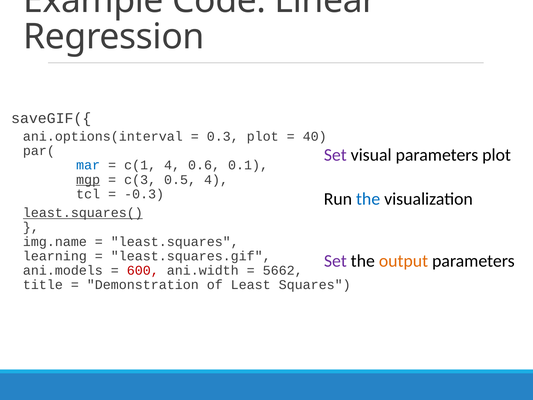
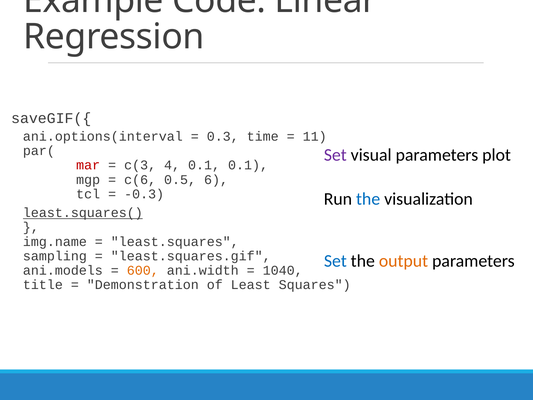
0.3 plot: plot -> time
40: 40 -> 11
mar colour: blue -> red
c(1: c(1 -> c(3
4 0.6: 0.6 -> 0.1
mgp underline: present -> none
c(3: c(3 -> c(6
0.5 4: 4 -> 6
learning: learning -> sampling
Set at (335, 261) colour: purple -> blue
600 colour: red -> orange
5662: 5662 -> 1040
